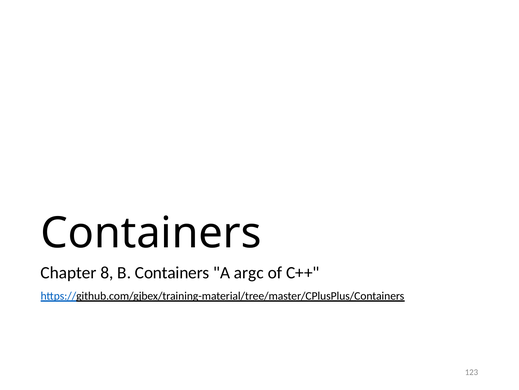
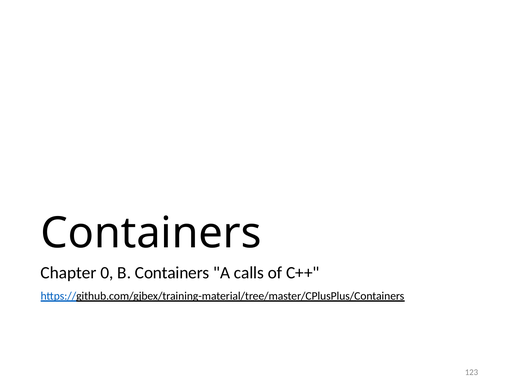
8: 8 -> 0
argc: argc -> calls
